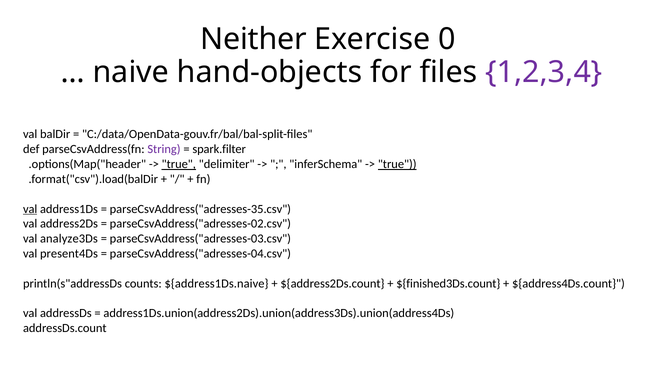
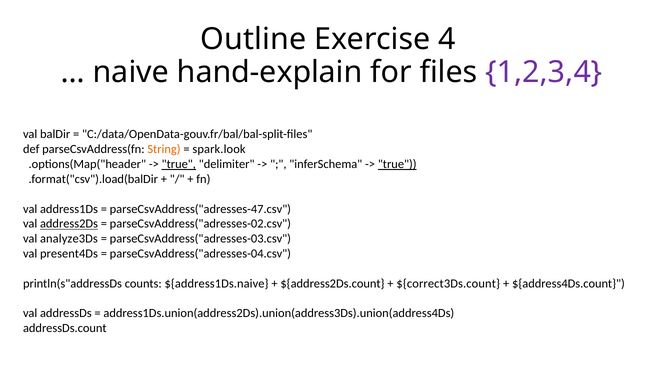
Neither: Neither -> Outline
0: 0 -> 4
hand-objects: hand-objects -> hand-explain
String colour: purple -> orange
spark.filter: spark.filter -> spark.look
val at (30, 209) underline: present -> none
parseCsvAddress("adresses-35.csv: parseCsvAddress("adresses-35.csv -> parseCsvAddress("adresses-47.csv
address2Ds underline: none -> present
${finished3Ds.count: ${finished3Ds.count -> ${correct3Ds.count
